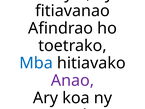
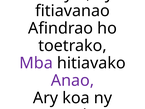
Mba colour: blue -> purple
